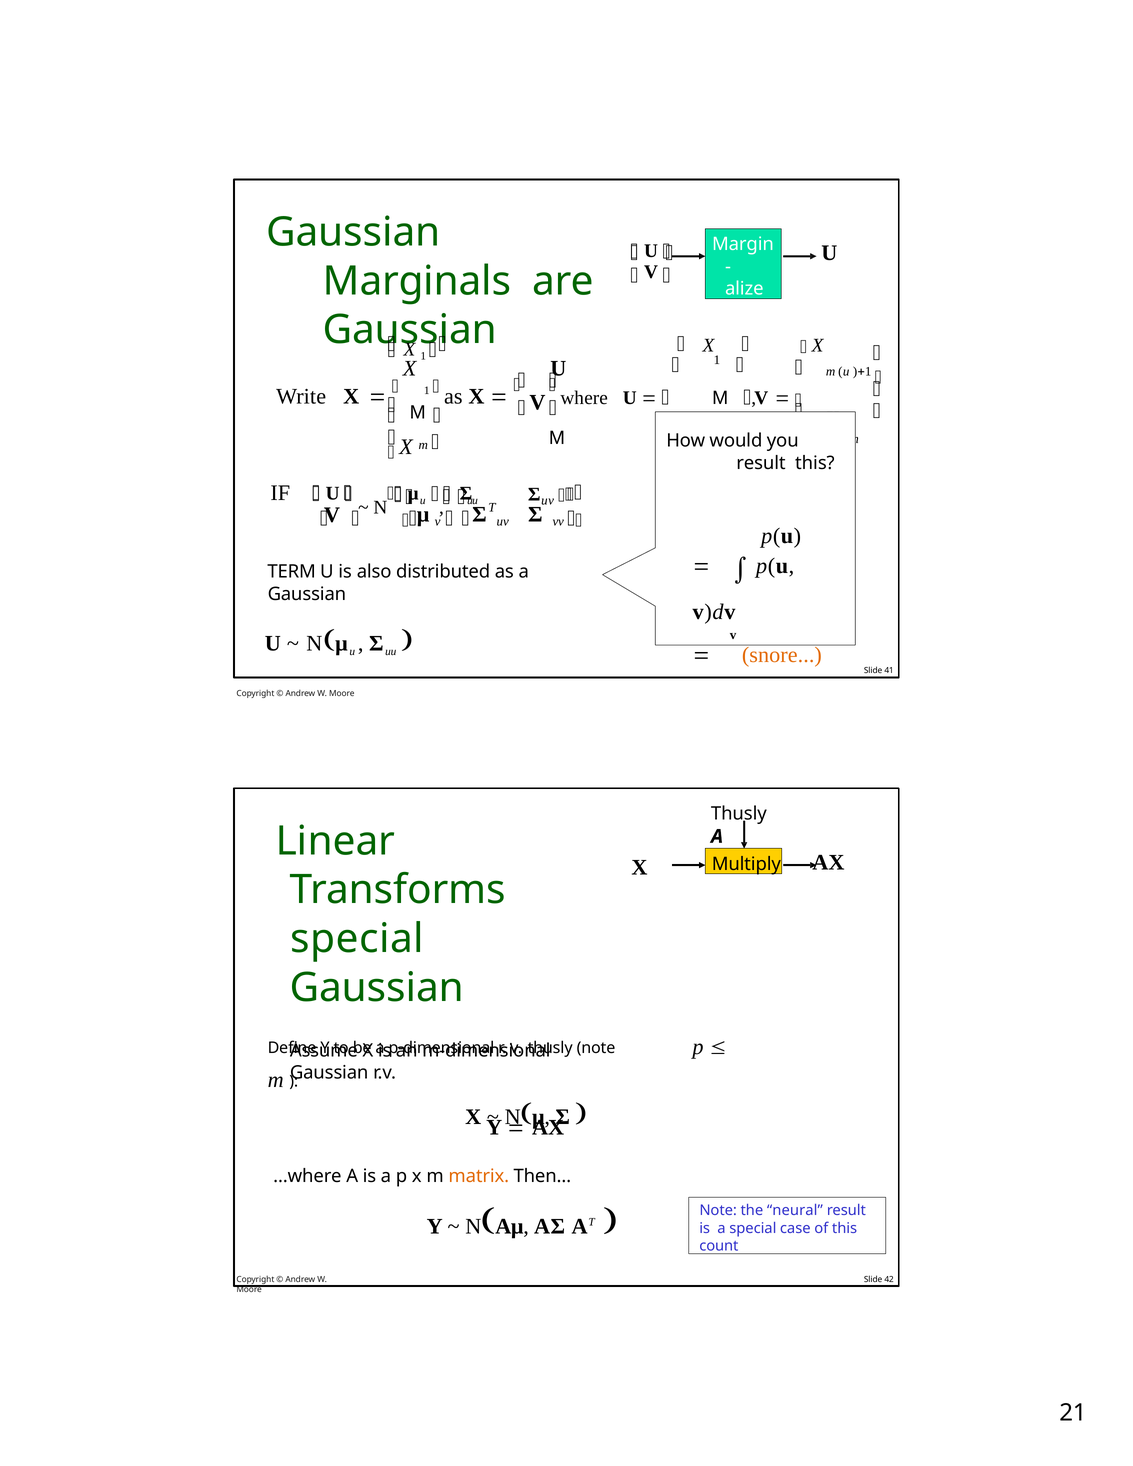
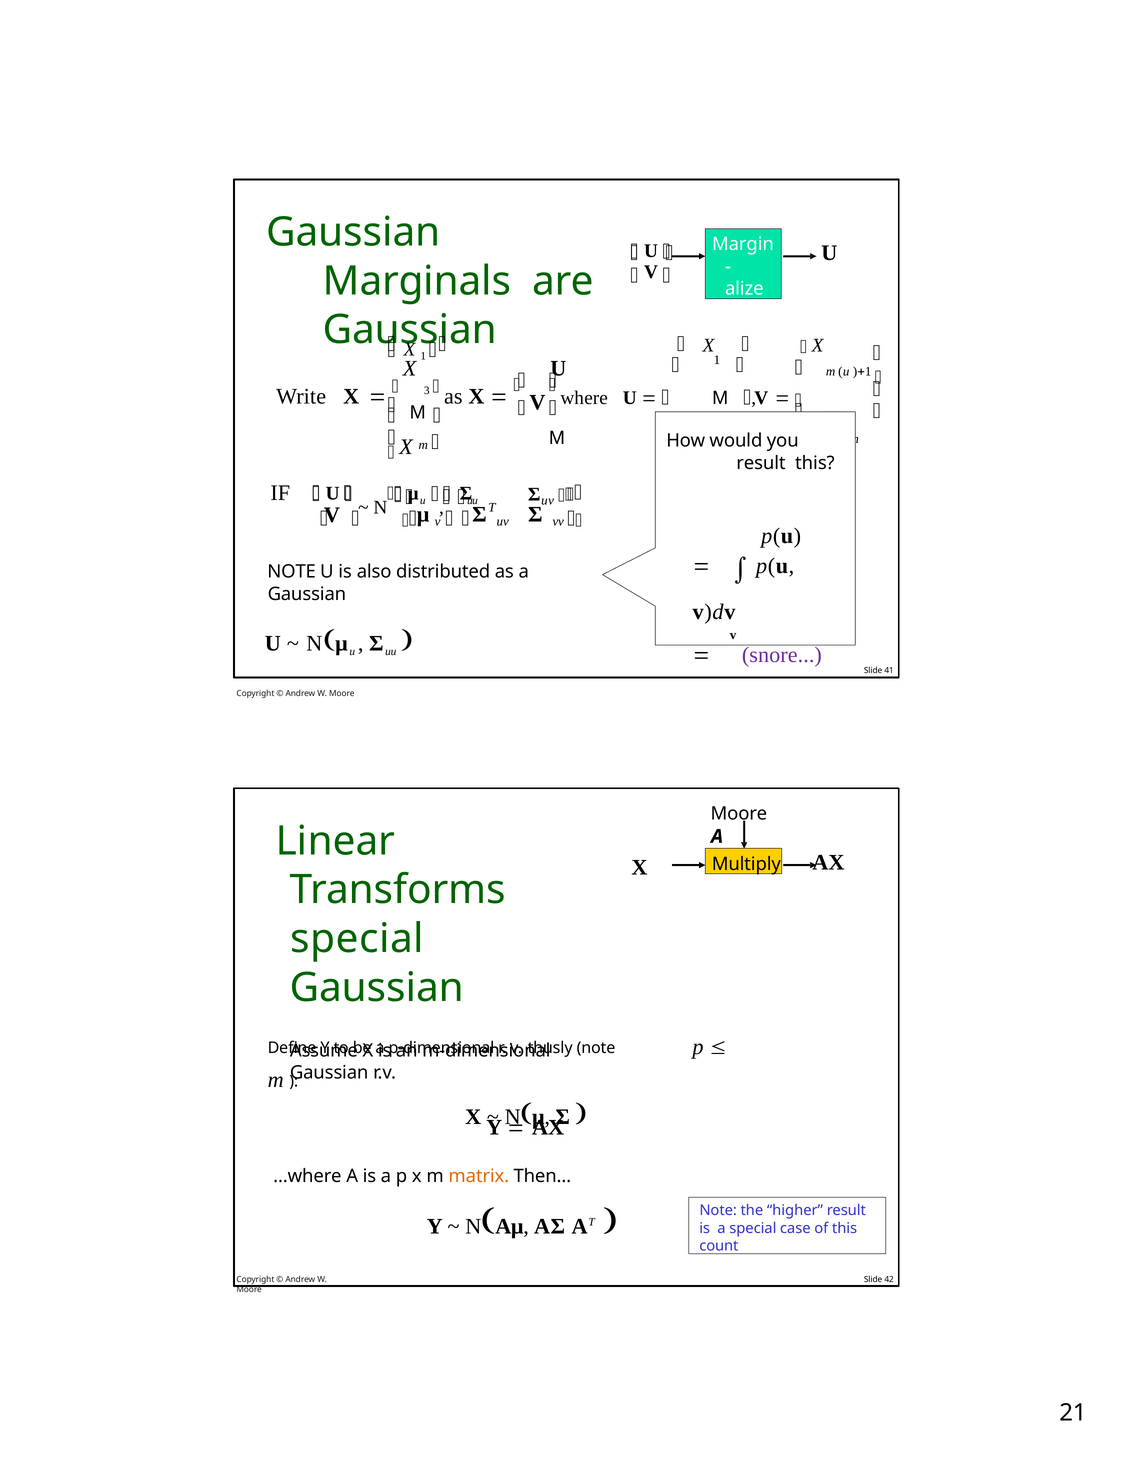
1 at (427, 391): 1 -> 3
TERM at (292, 572): TERM -> NOTE
snore colour: orange -> purple
Thusly at (739, 814): Thusly -> Moore
neural: neural -> higher
